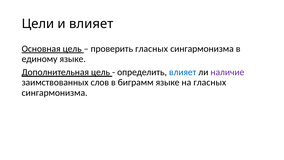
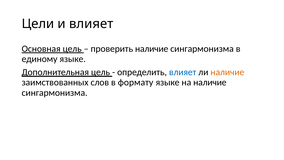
проверить гласных: гласных -> наличие
наличие at (227, 72) colour: purple -> orange
биграмм: биграмм -> формату
на гласных: гласных -> наличие
